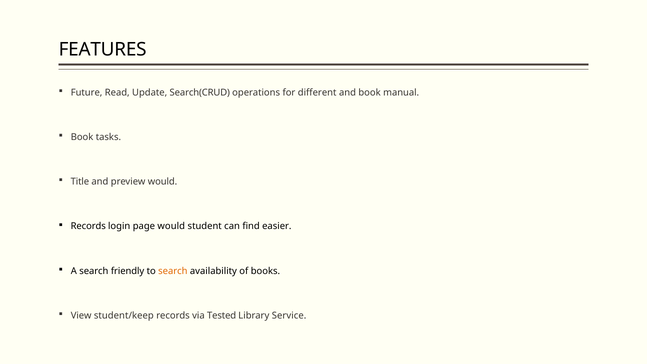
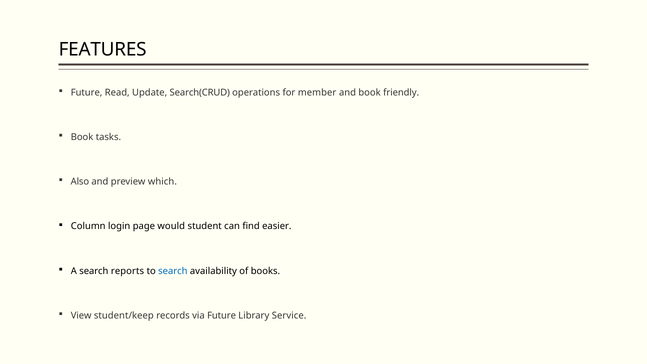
different: different -> member
manual: manual -> friendly
Title: Title -> Also
preview would: would -> which
Records at (88, 226): Records -> Column
friendly: friendly -> reports
search at (173, 271) colour: orange -> blue
via Tested: Tested -> Future
